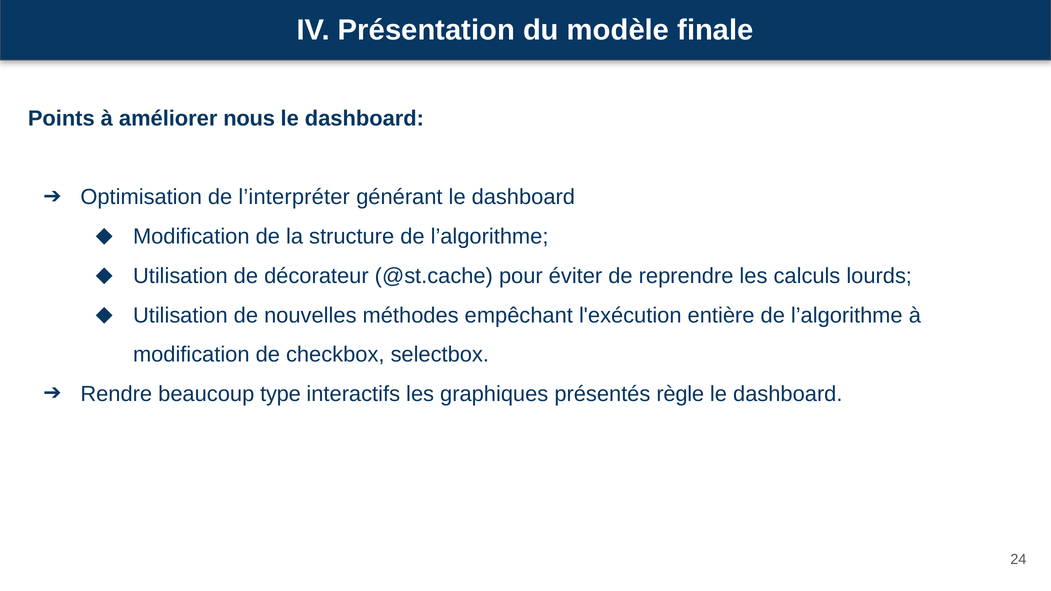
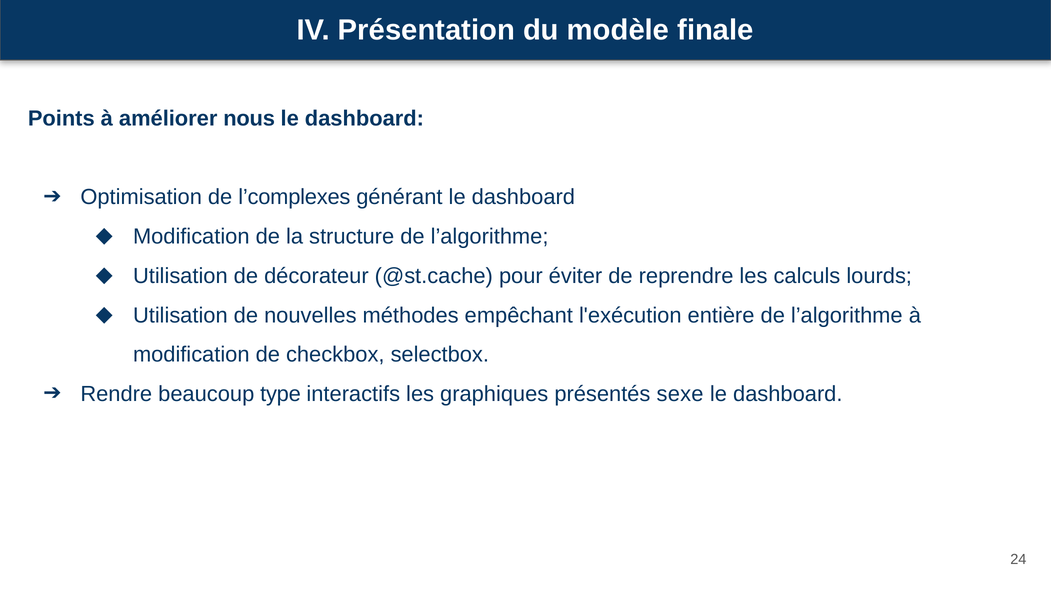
l’interpréter: l’interpréter -> l’complexes
règle: règle -> sexe
